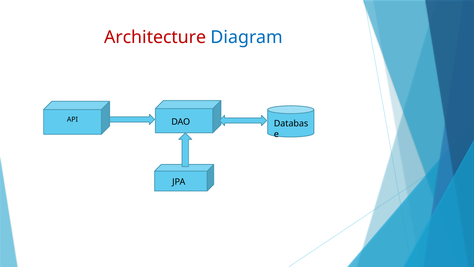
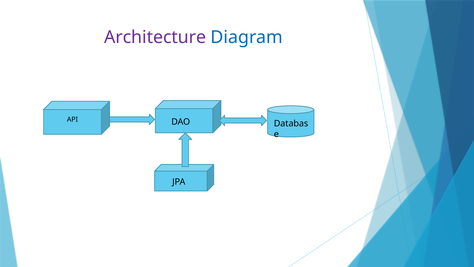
Architecture colour: red -> purple
